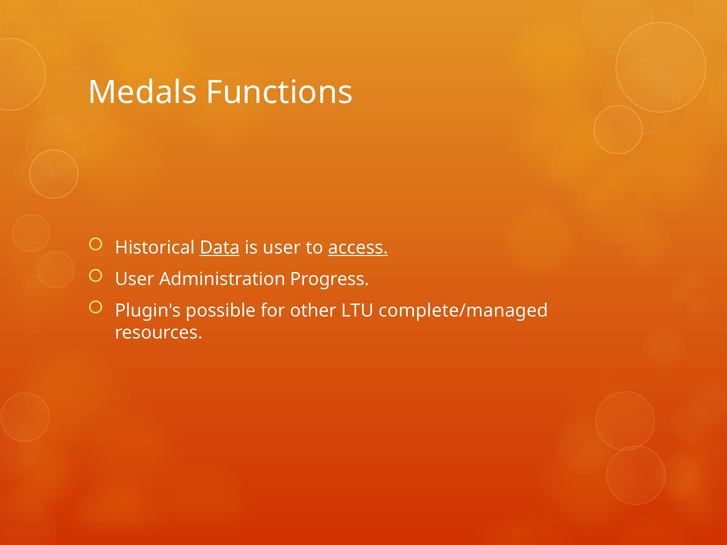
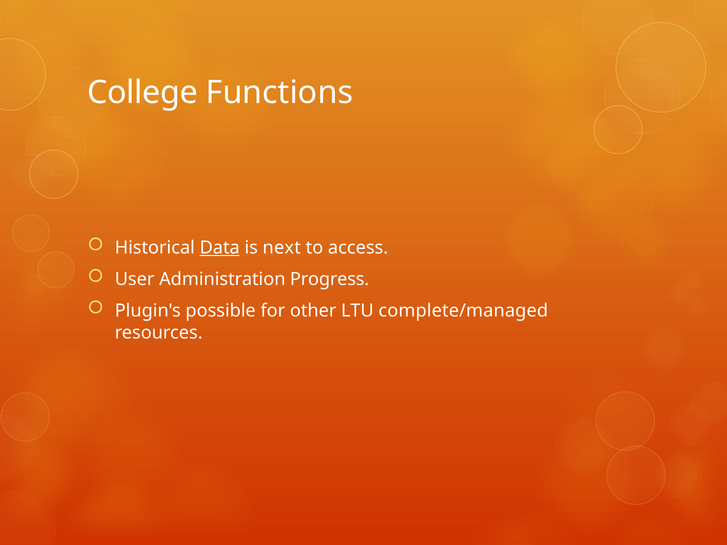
Medals: Medals -> College
is user: user -> next
access underline: present -> none
